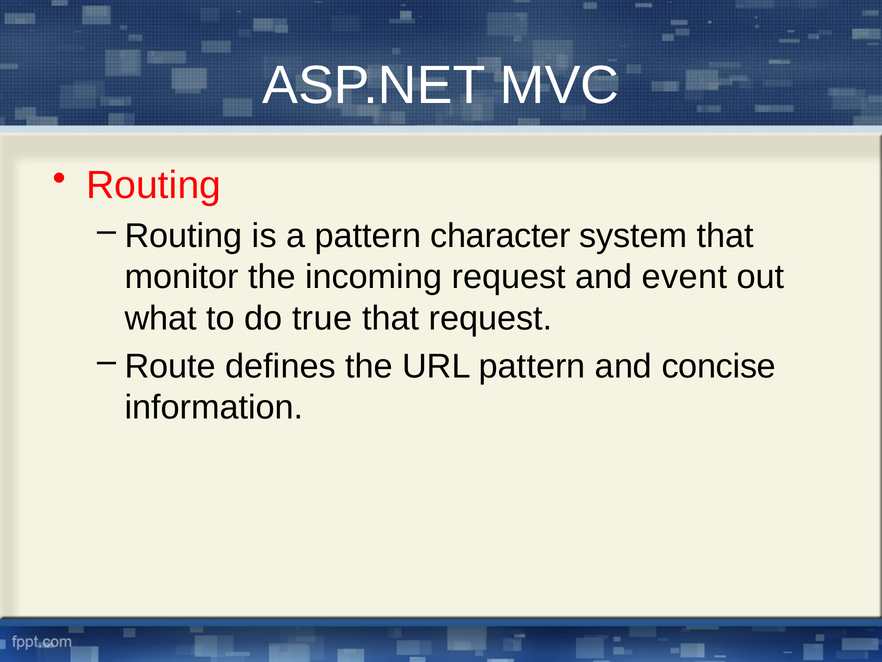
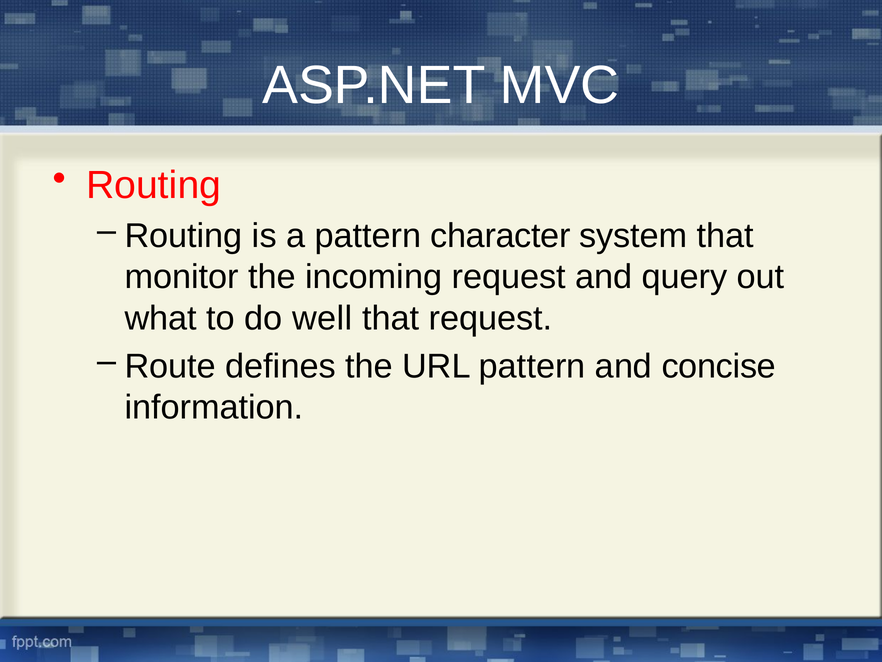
event: event -> query
true: true -> well
